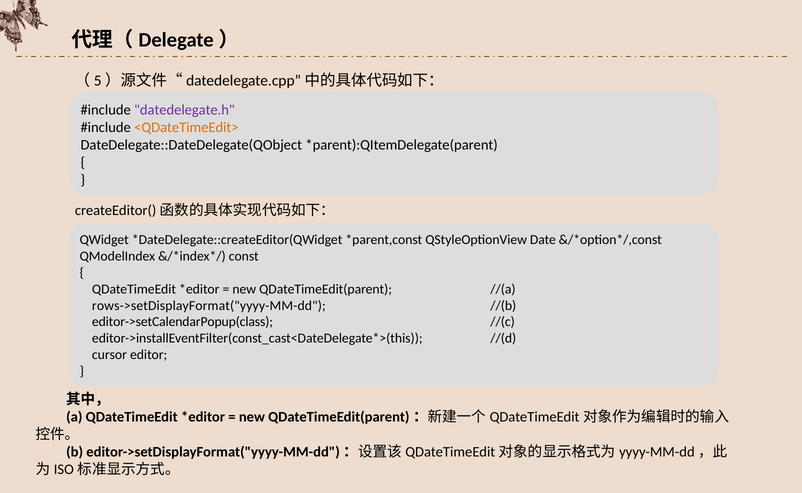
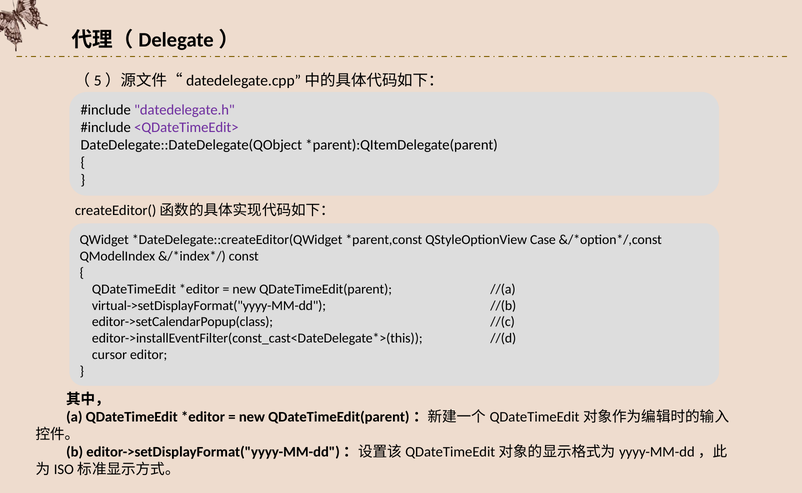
<QDateTimeEdit> colour: orange -> purple
Date: Date -> Case
rows->setDisplayFormat("yyyy-MM-dd: rows->setDisplayFormat("yyyy-MM-dd -> virtual->setDisplayFormat("yyyy-MM-dd
